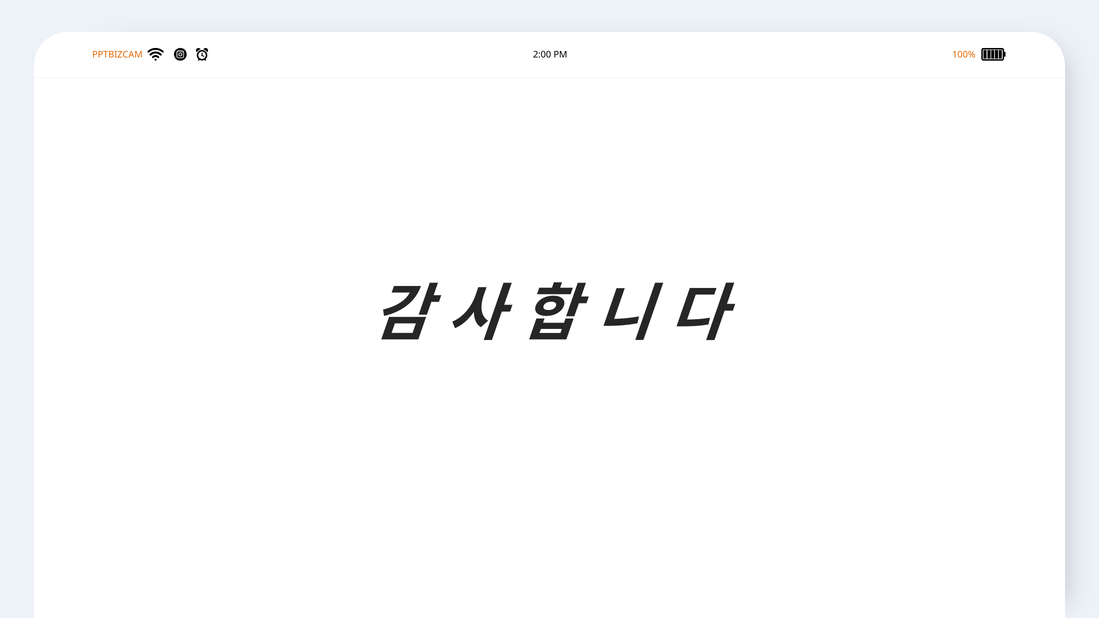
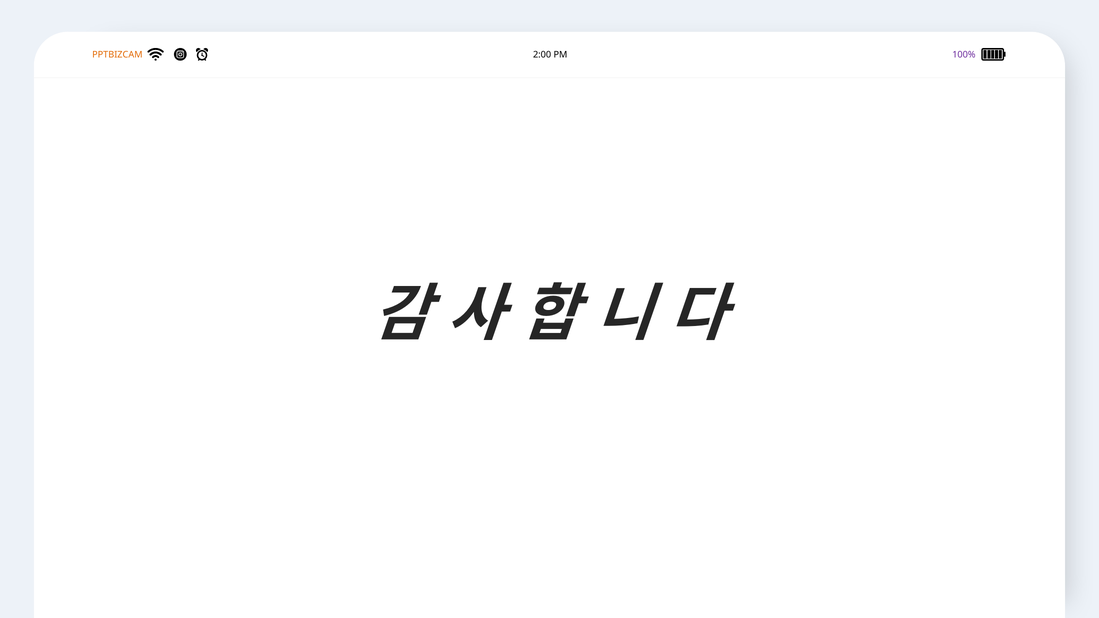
100% colour: orange -> purple
